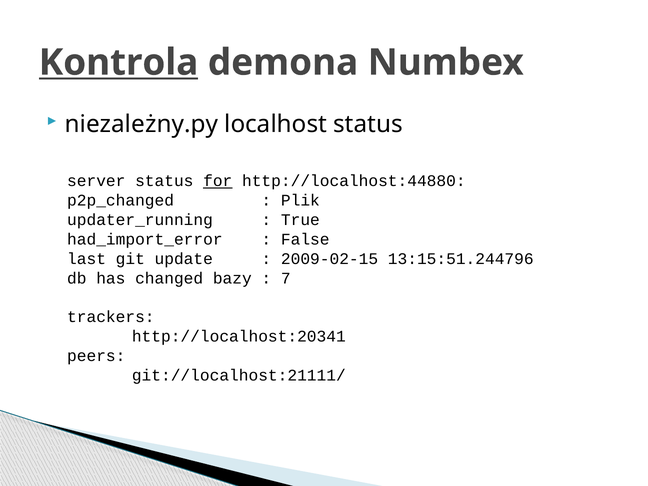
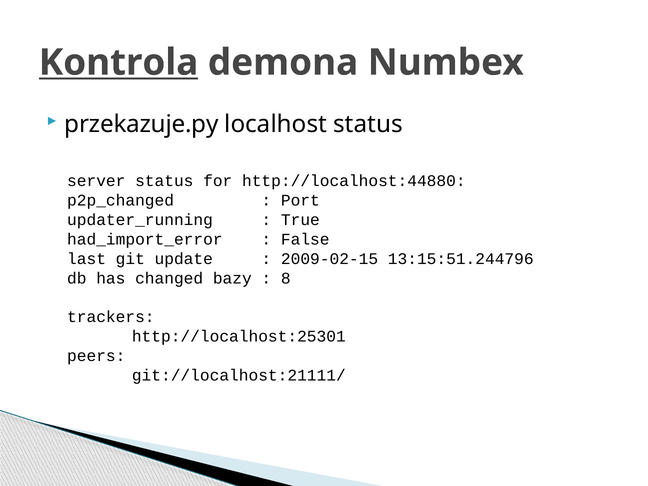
niezależny.py: niezależny.py -> przekazuje.py
for underline: present -> none
Plik: Plik -> Port
7: 7 -> 8
http://localhost:20341: http://localhost:20341 -> http://localhost:25301
